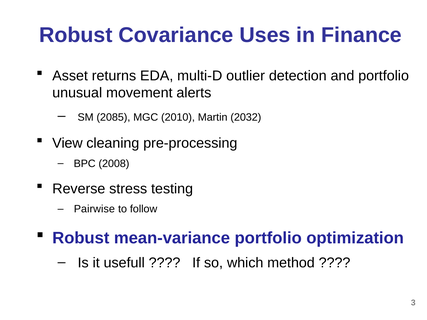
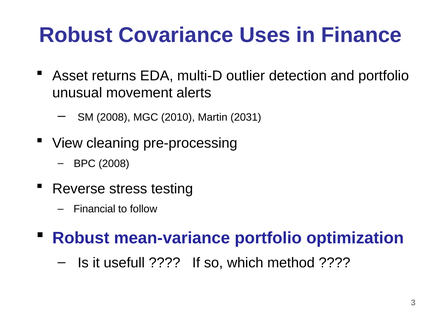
SM 2085: 2085 -> 2008
2032: 2032 -> 2031
Pairwise: Pairwise -> Financial
